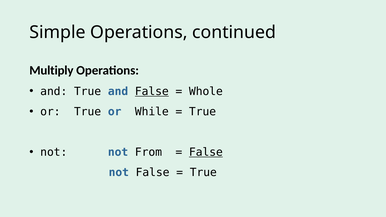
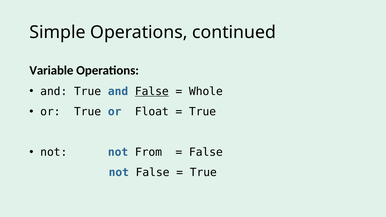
Multiply: Multiply -> Variable
While: While -> Float
False at (206, 152) underline: present -> none
